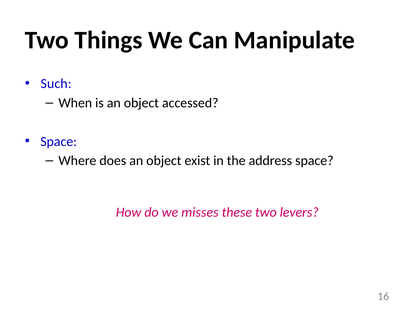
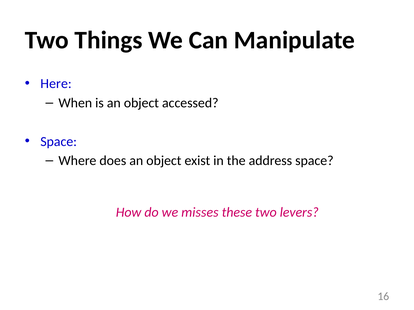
Such: Such -> Here
